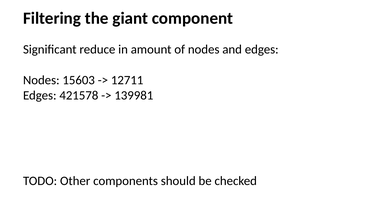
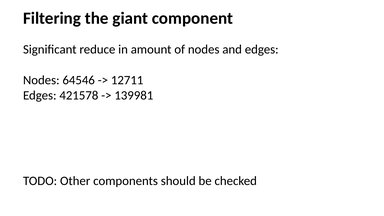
15603: 15603 -> 64546
